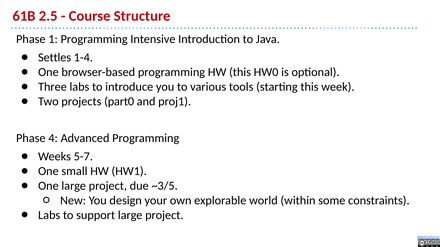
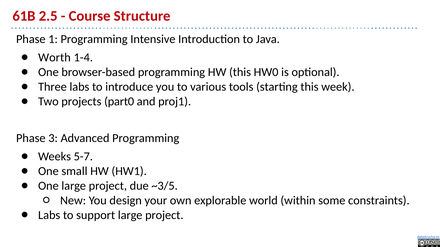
Settles: Settles -> Worth
4: 4 -> 3
